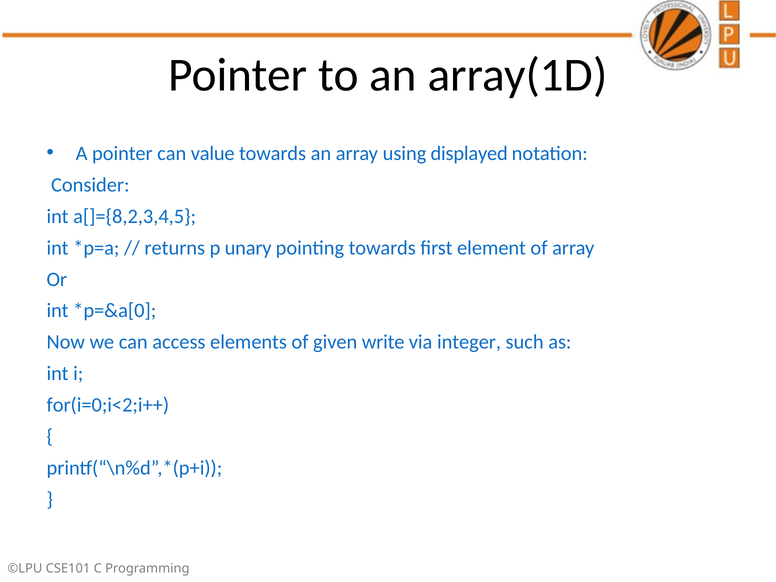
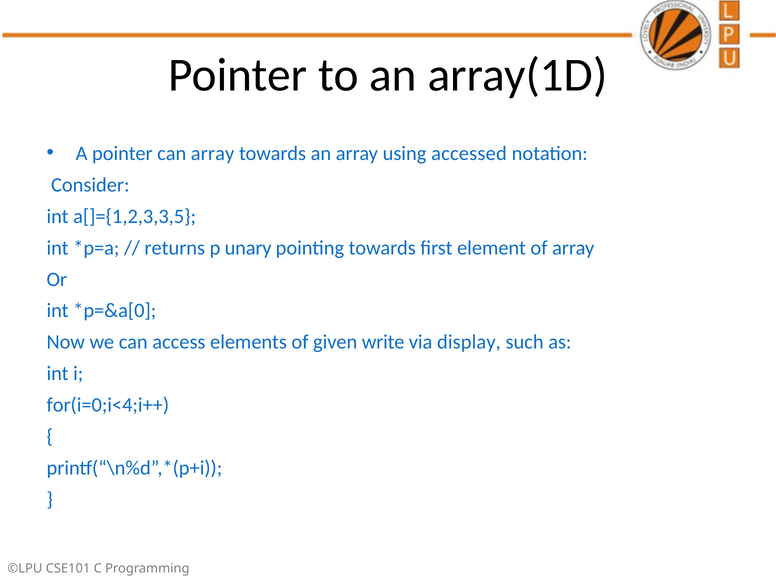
can value: value -> array
displayed: displayed -> accessed
a[]={8,2,3,4,5: a[]={8,2,3,4,5 -> a[]={1,2,3,3,5
integer: integer -> display
for(i=0;i<2;i++: for(i=0;i<2;i++ -> for(i=0;i<4;i++
